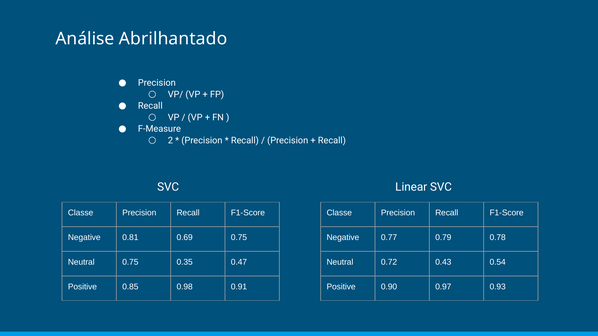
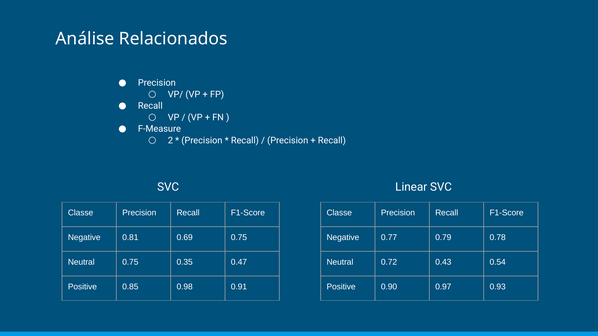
Abrilhantado: Abrilhantado -> Relacionados
